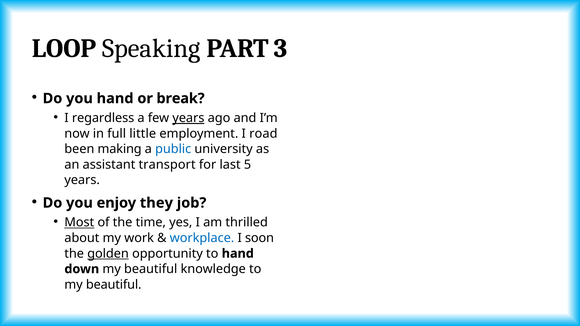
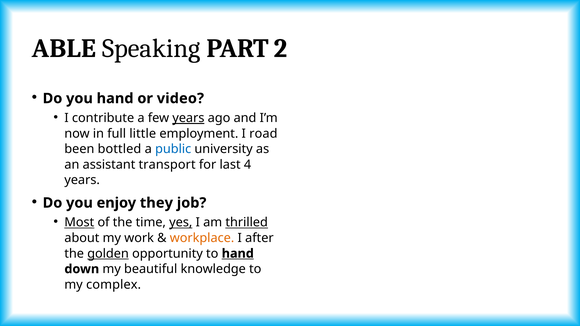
LOOP: LOOP -> ABLE
3: 3 -> 2
break: break -> video
regardless: regardless -> contribute
making: making -> bottled
5: 5 -> 4
yes underline: none -> present
thrilled underline: none -> present
workplace colour: blue -> orange
soon: soon -> after
hand at (238, 254) underline: none -> present
beautiful at (114, 285): beautiful -> complex
